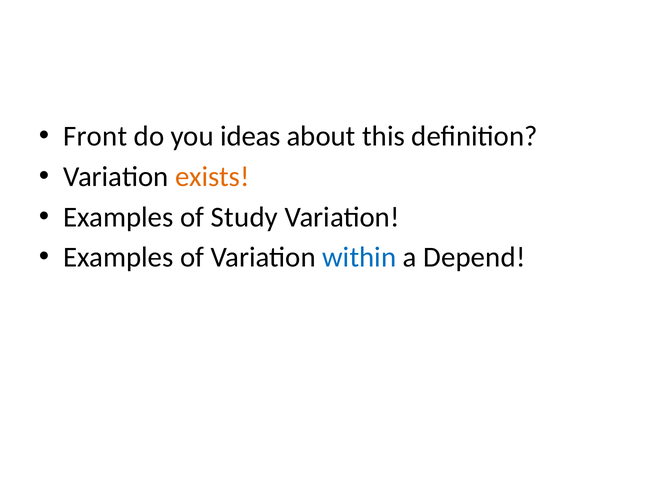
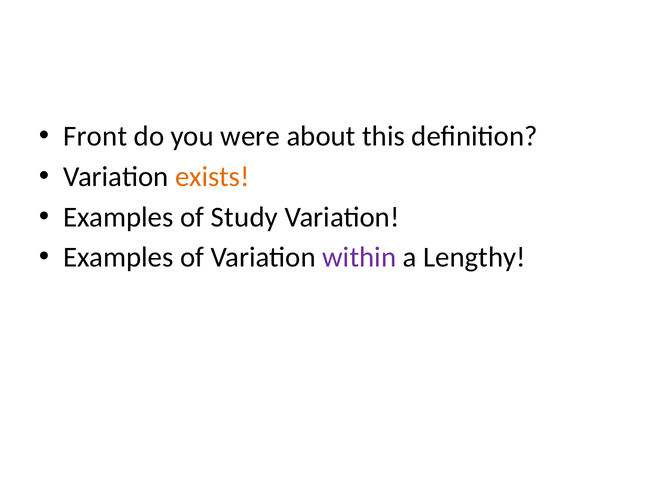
ideas: ideas -> were
within colour: blue -> purple
Depend: Depend -> Lengthy
